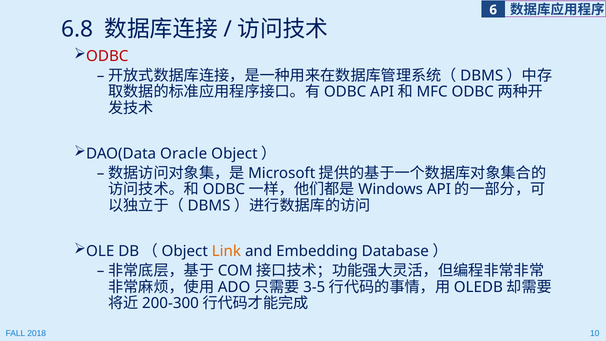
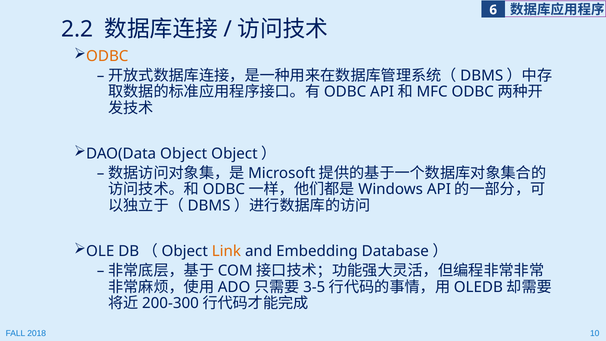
6.8: 6.8 -> 2.2
ODBC at (107, 56) colour: red -> orange
DAO(Data Oracle: Oracle -> Object
